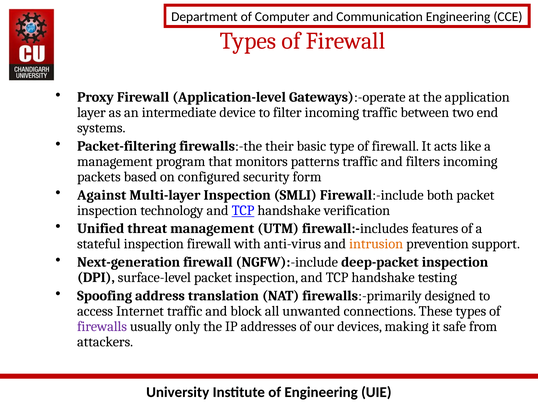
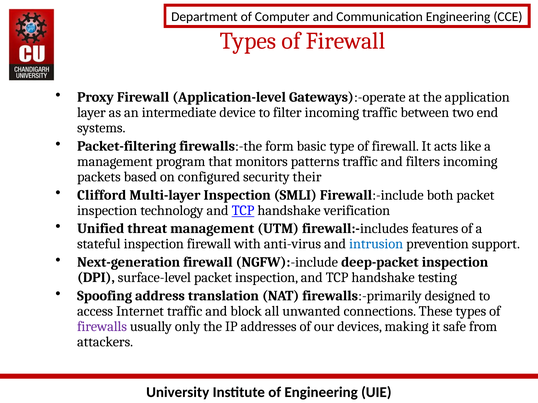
their: their -> form
form: form -> their
Against: Against -> Clifford
intrusion colour: orange -> blue
